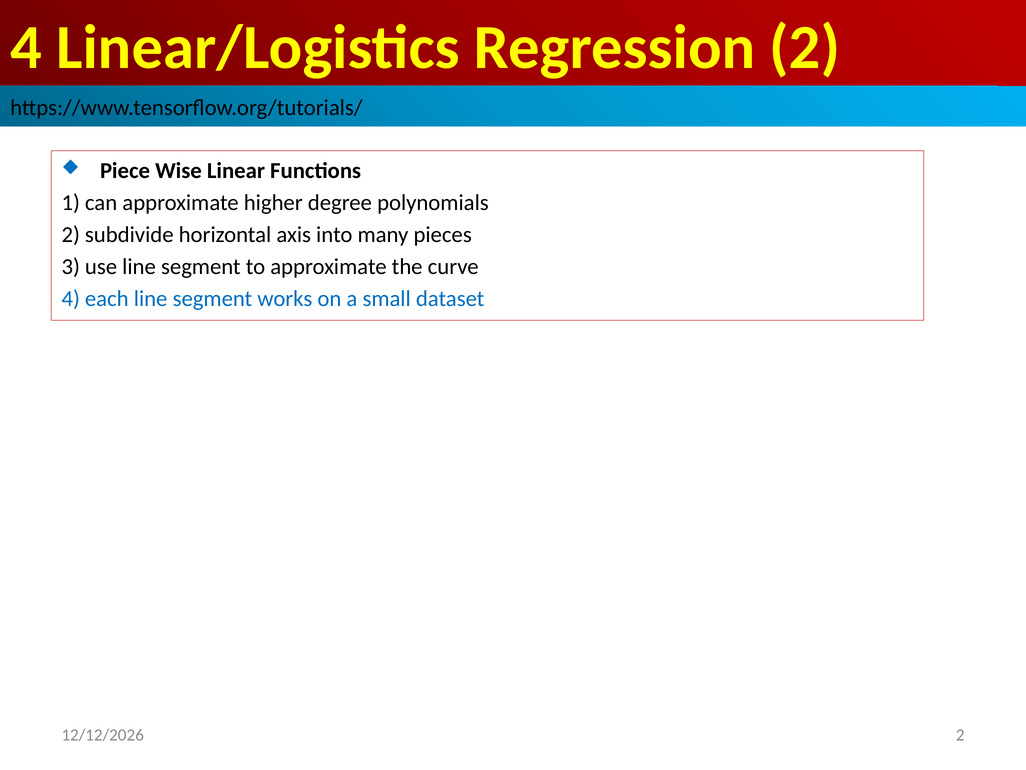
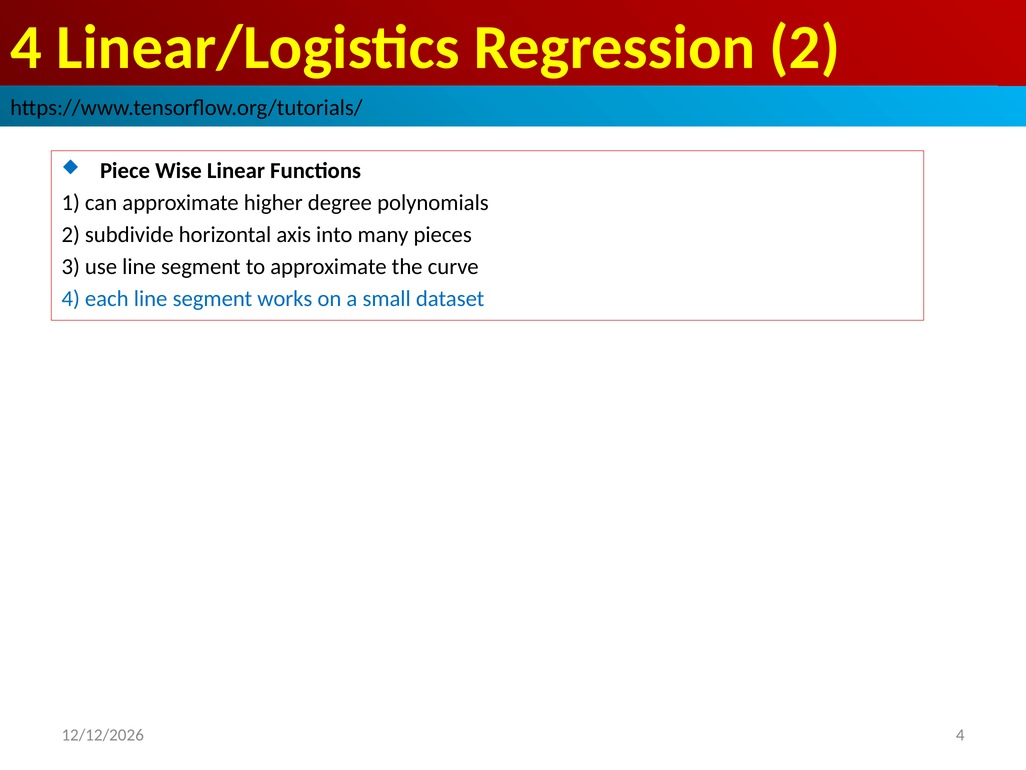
2 at (960, 735): 2 -> 4
